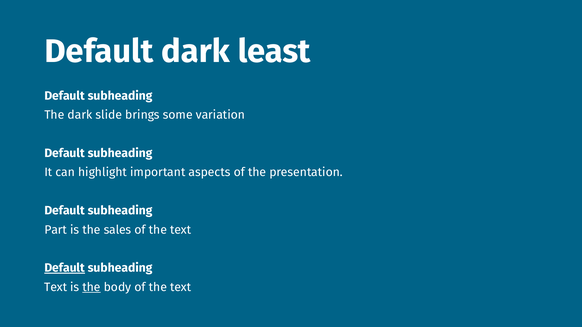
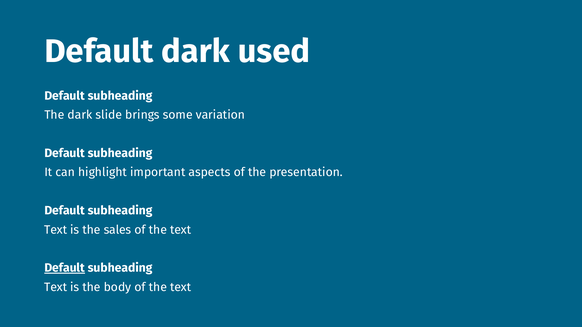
least: least -> used
Part at (56, 230): Part -> Text
the at (91, 287) underline: present -> none
